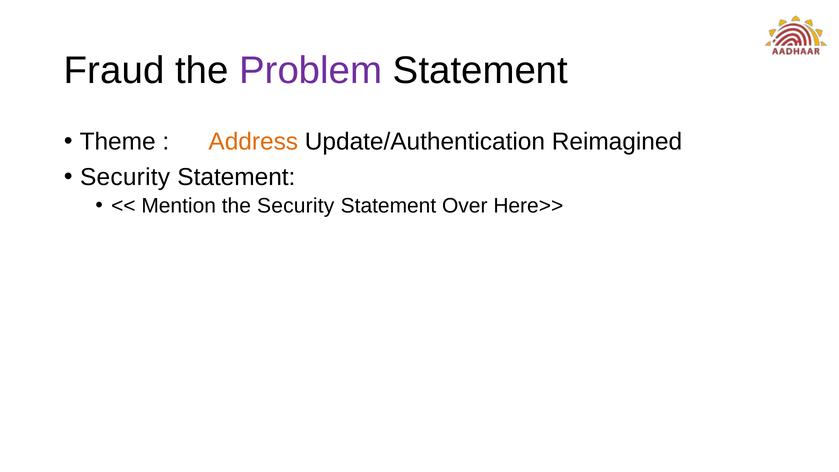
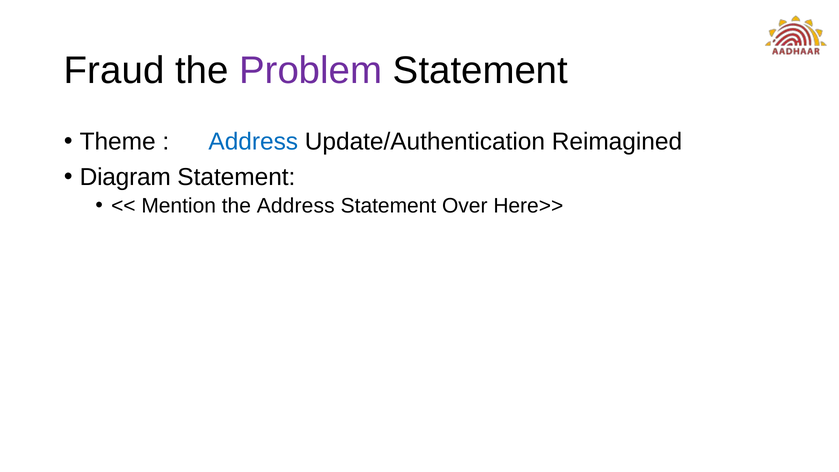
Address at (253, 142) colour: orange -> blue
Security at (125, 177): Security -> Diagram
the Security: Security -> Address
